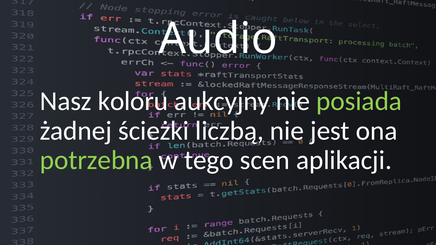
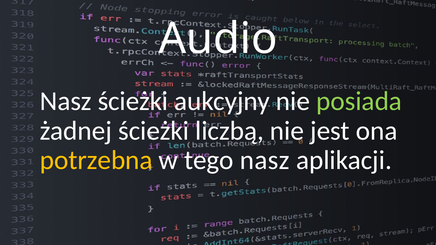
Nasz koloru: koloru -> ścieżki
potrzebna colour: light green -> yellow
tego scen: scen -> nasz
